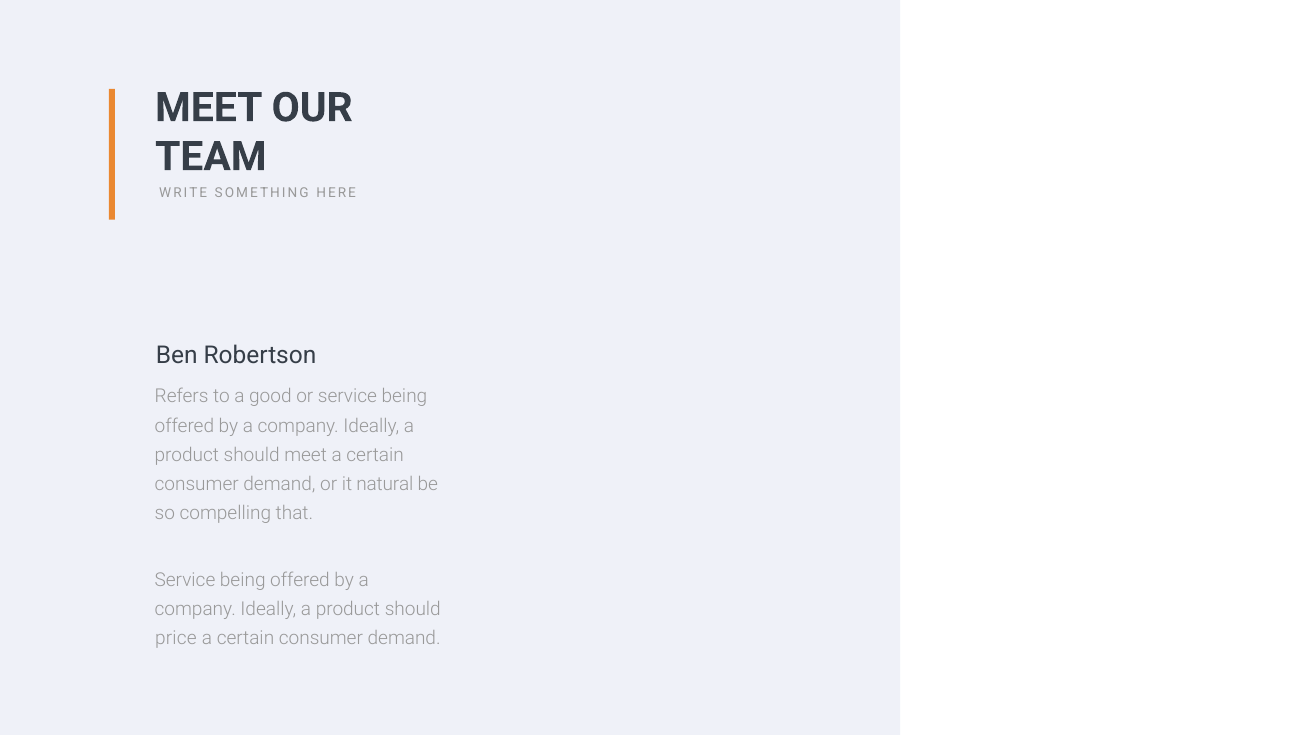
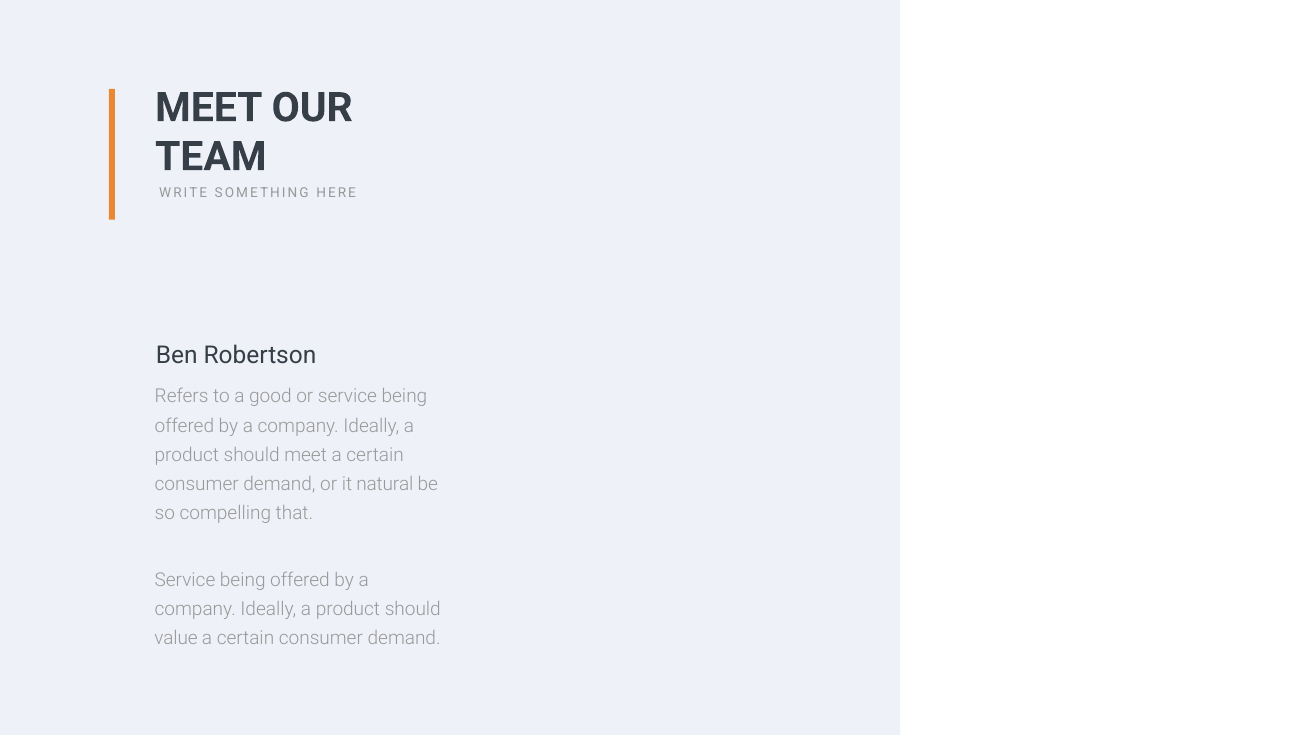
price: price -> value
